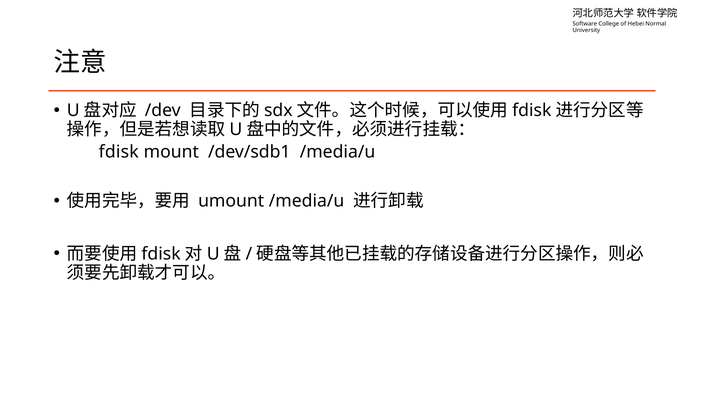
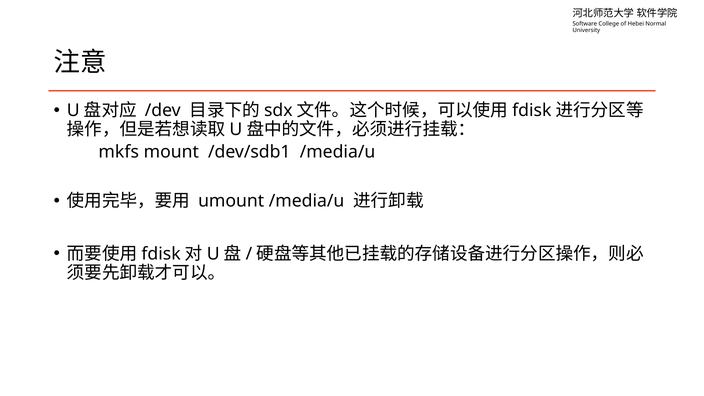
fdisk at (119, 152): fdisk -> mkfs
